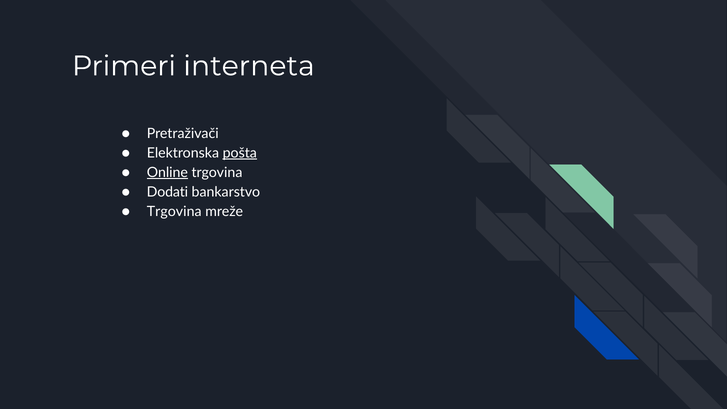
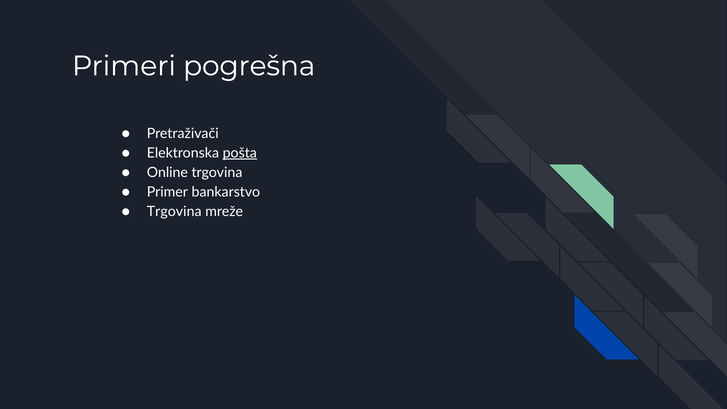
interneta: interneta -> pogrešna
Online underline: present -> none
Dodati: Dodati -> Primer
